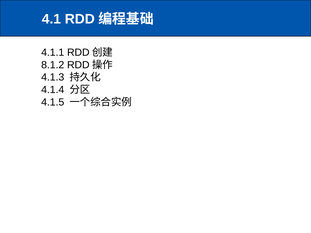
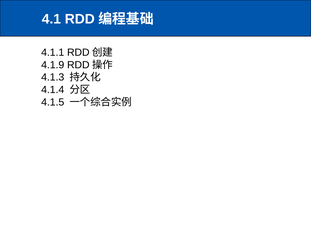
8.1.2: 8.1.2 -> 4.1.9
